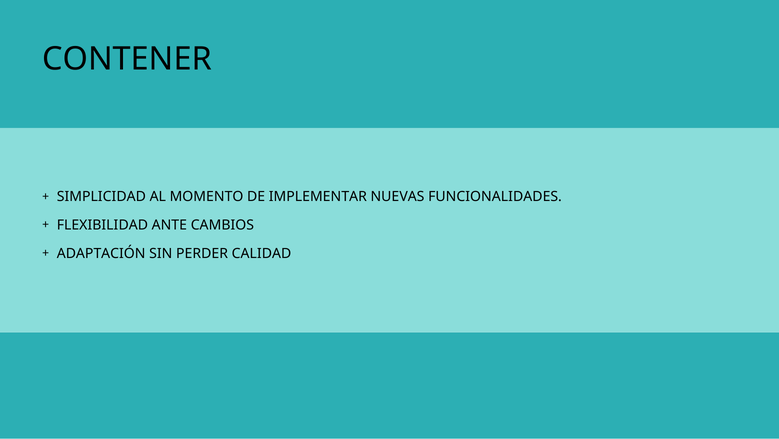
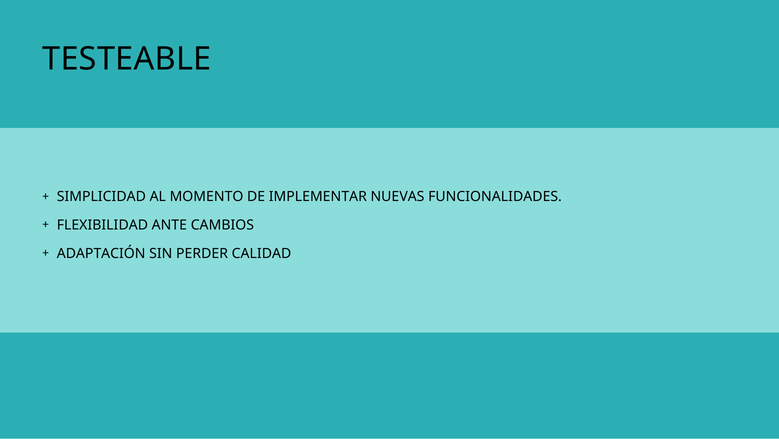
CONTENER: CONTENER -> TESTEABLE
